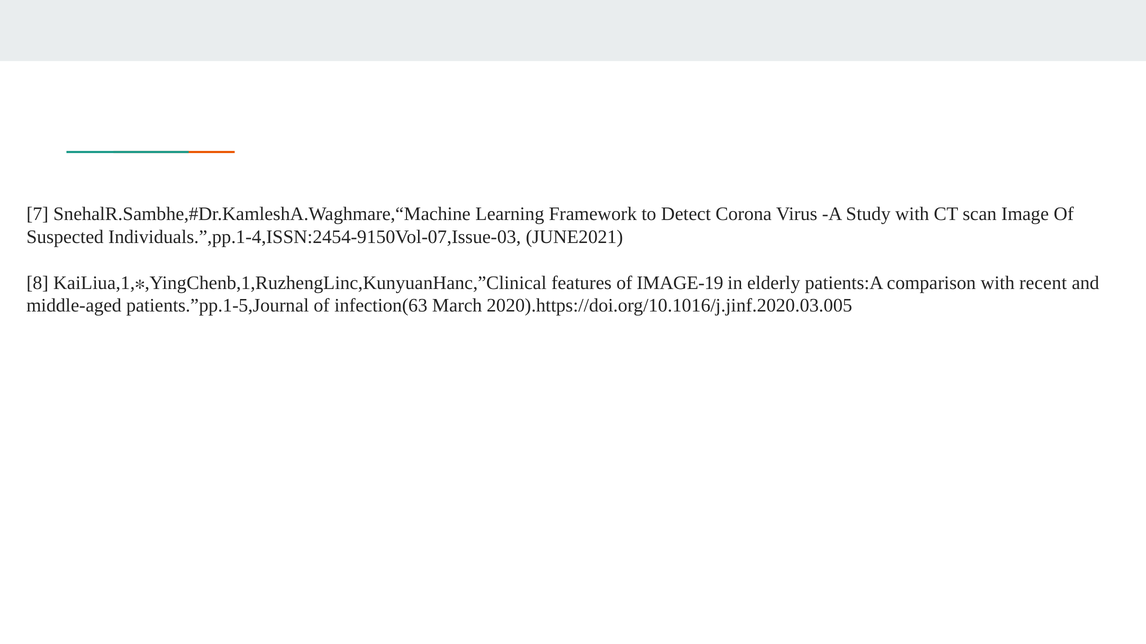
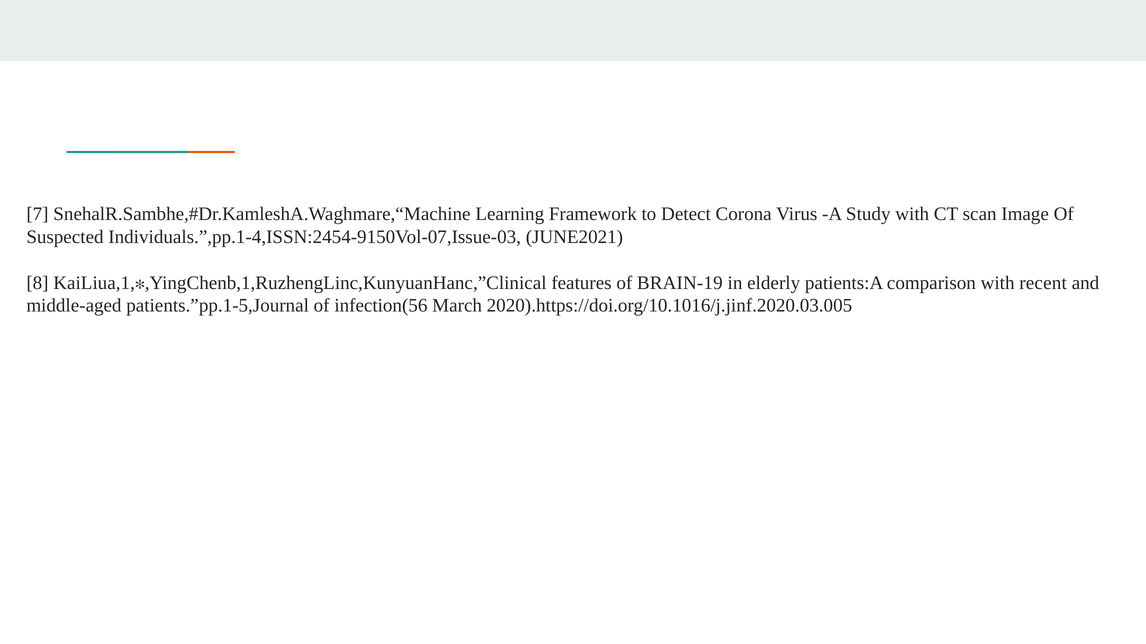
IMAGE-19: IMAGE-19 -> BRAIN-19
infection(63: infection(63 -> infection(56
